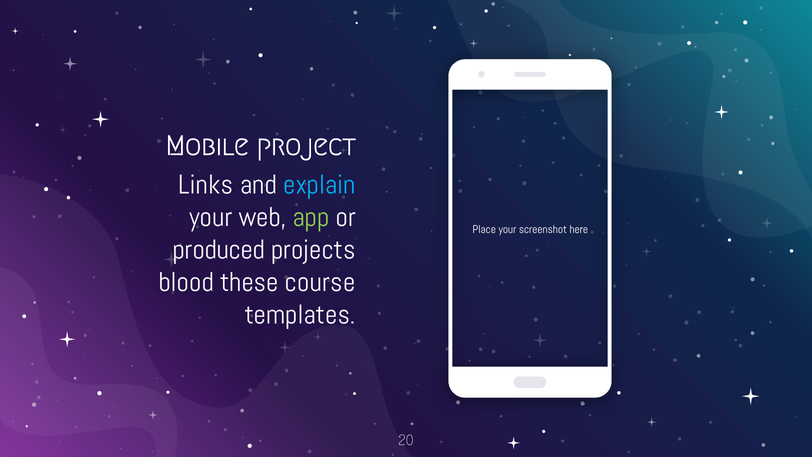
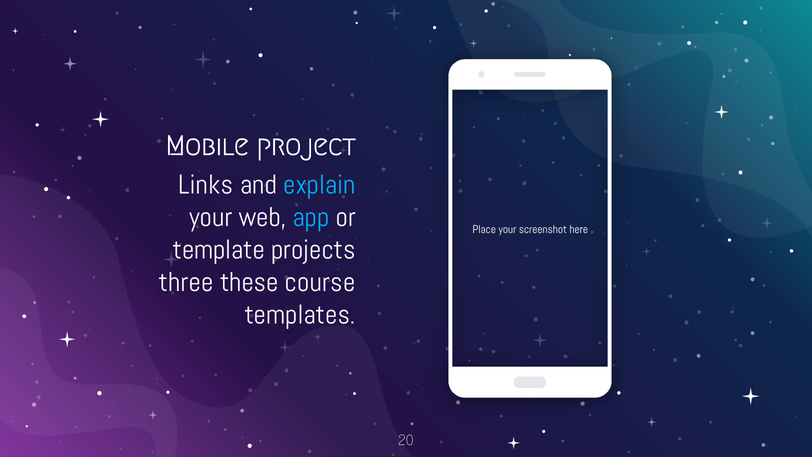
app colour: light green -> light blue
produced: produced -> template
blood: blood -> three
